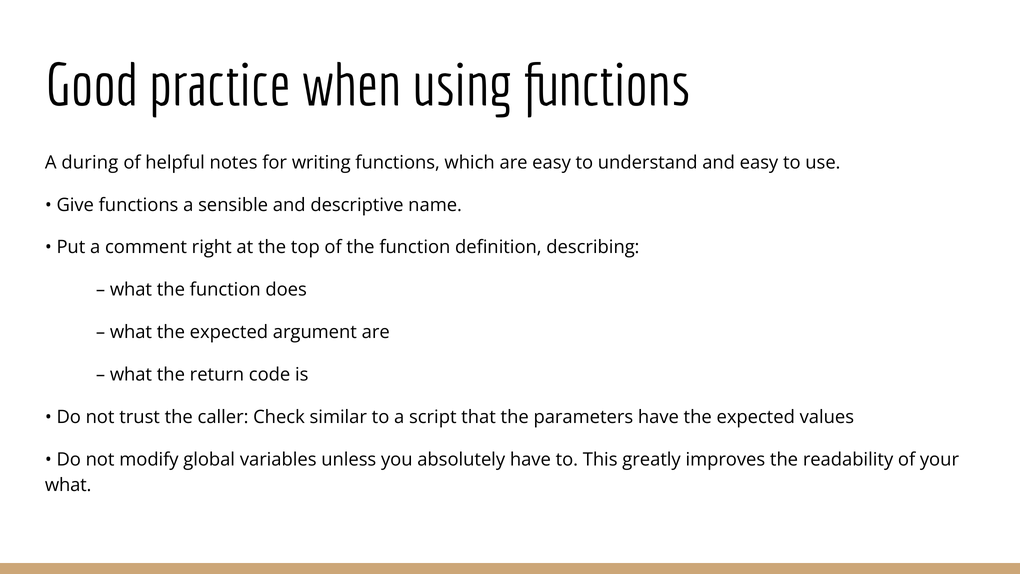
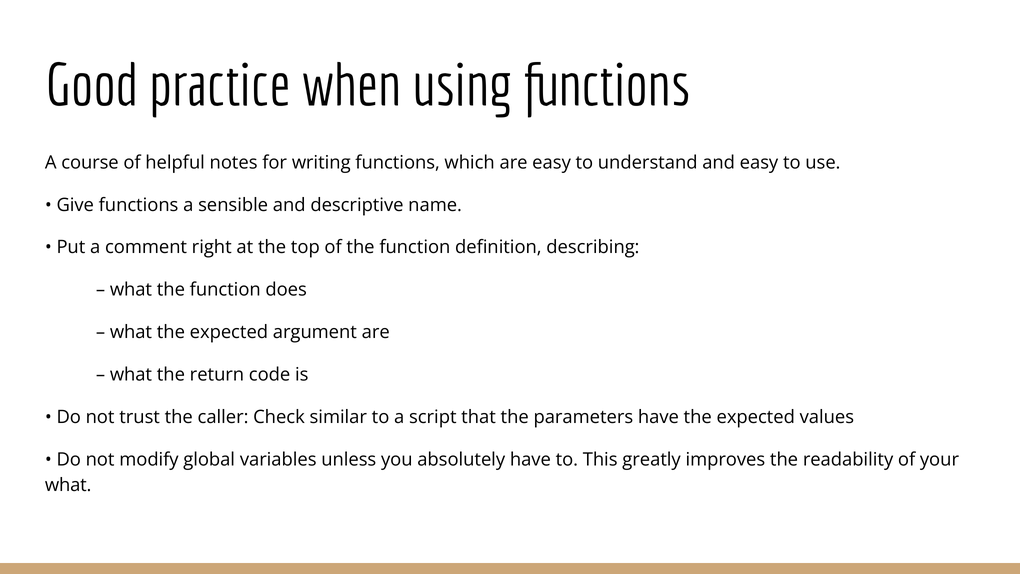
during: during -> course
